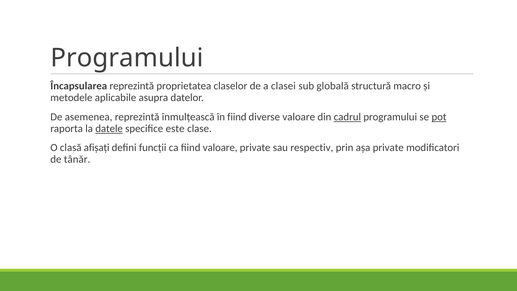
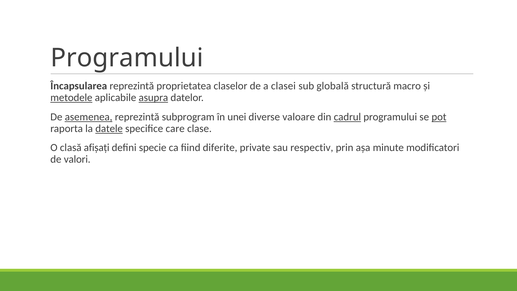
metodele underline: none -> present
asupra underline: none -> present
asemenea underline: none -> present
înmulțească: înmulțească -> subprogram
în fiind: fiind -> unei
este: este -> care
funcții: funcții -> specie
fiind valoare: valoare -> diferite
așa private: private -> minute
tânăr: tânăr -> valori
